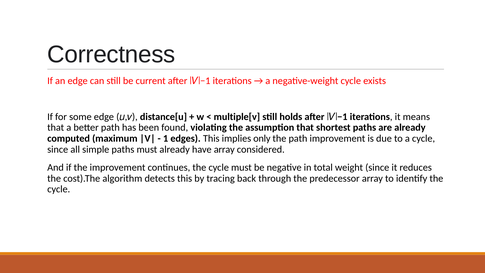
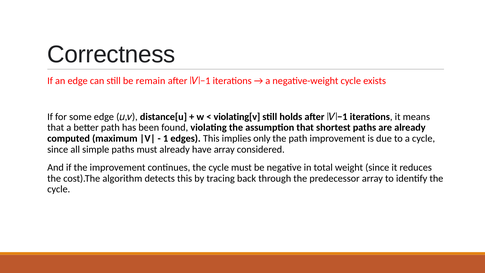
current: current -> remain
multiple[v: multiple[v -> violating[v
